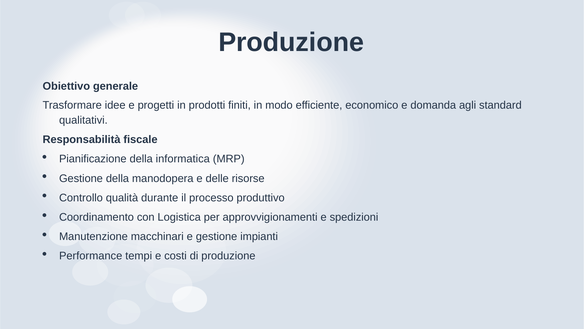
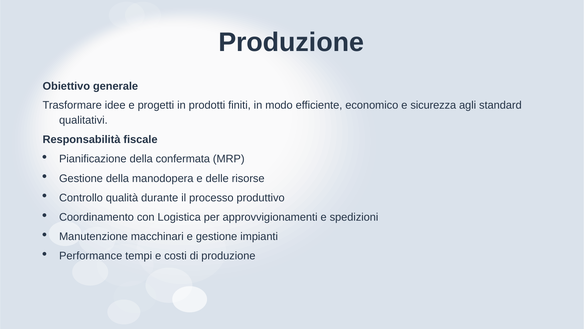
domanda: domanda -> sicurezza
informatica: informatica -> confermata
